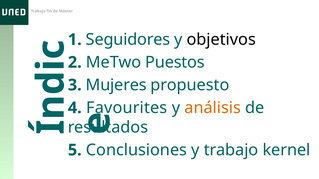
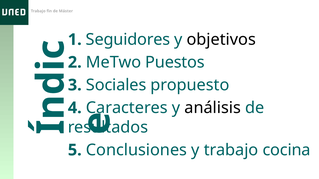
Mujeres: Mujeres -> Sociales
Favourites: Favourites -> Caracteres
análisis colour: orange -> black
kernel: kernel -> cocina
